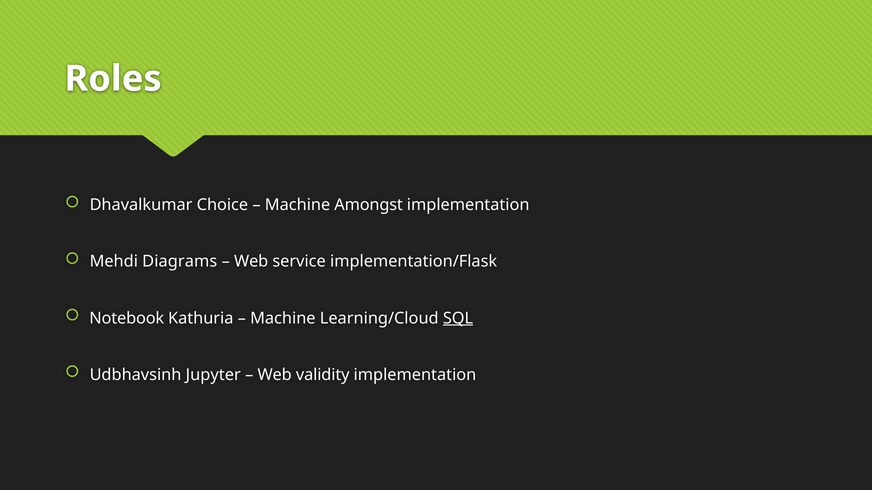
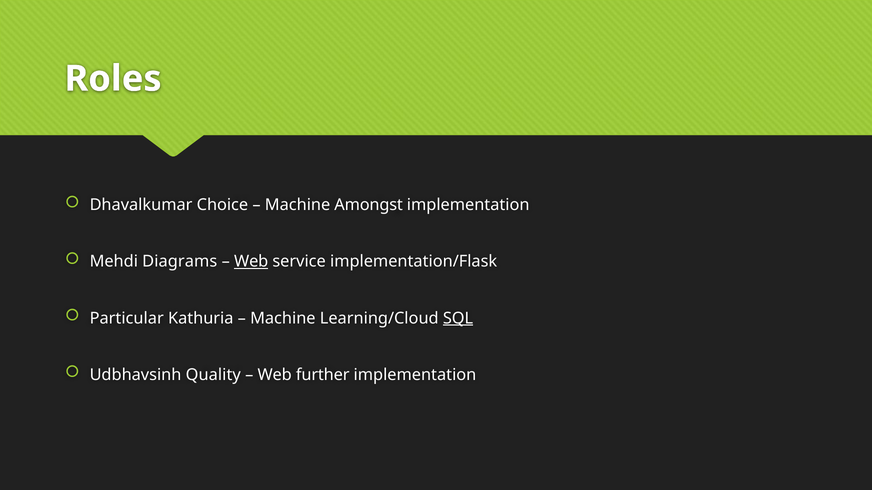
Web at (251, 262) underline: none -> present
Notebook: Notebook -> Particular
Jupyter: Jupyter -> Quality
validity: validity -> further
